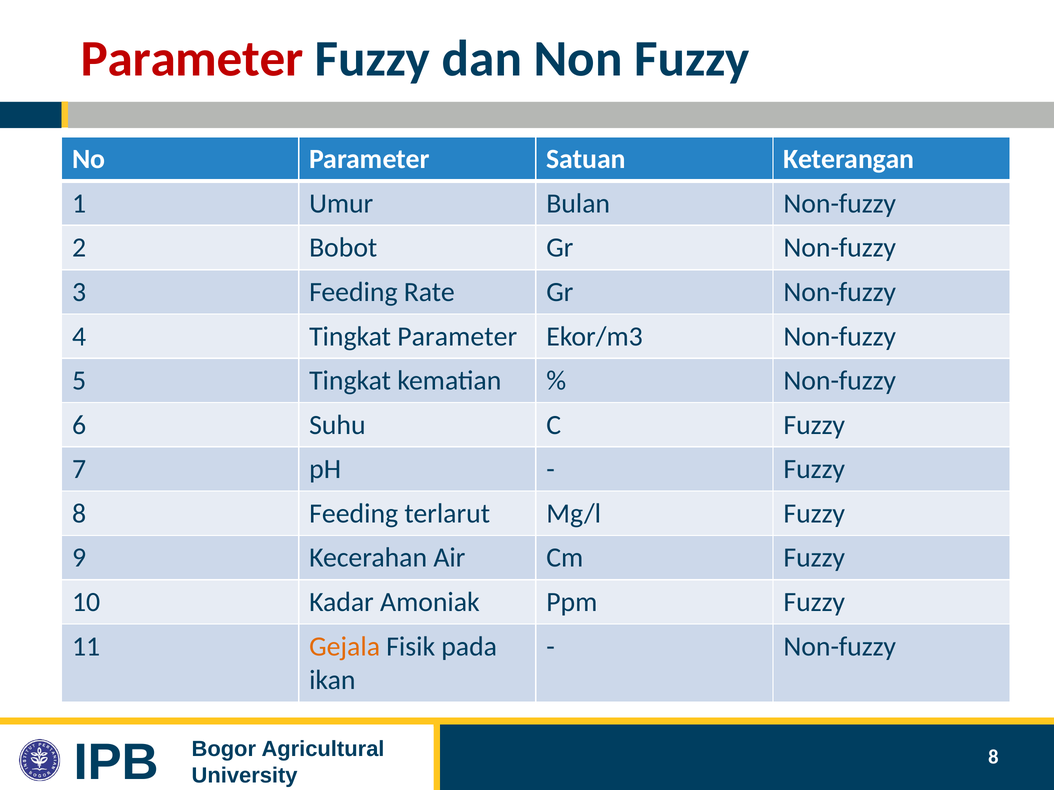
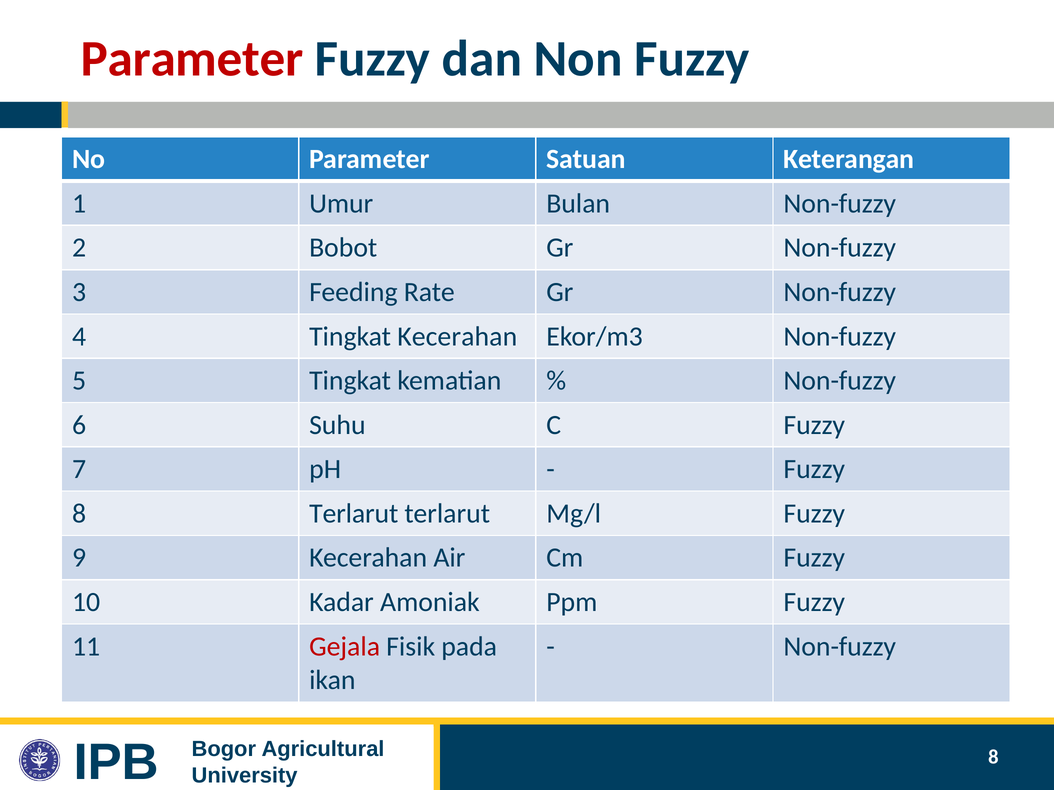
Tingkat Parameter: Parameter -> Kecerahan
8 Feeding: Feeding -> Terlarut
Gejala colour: orange -> red
